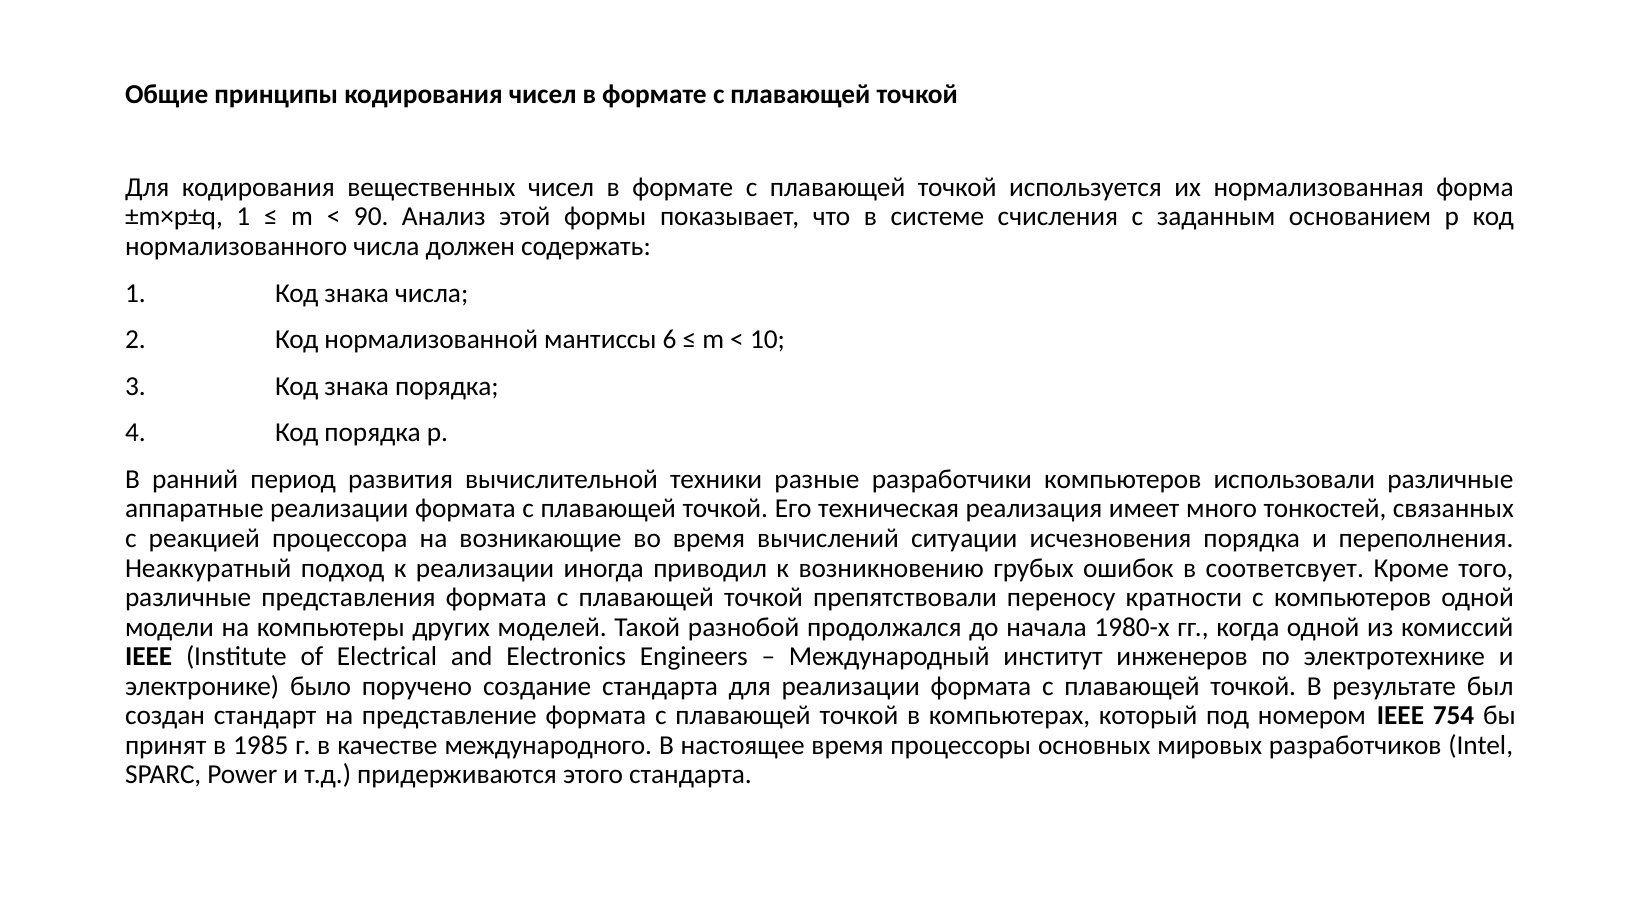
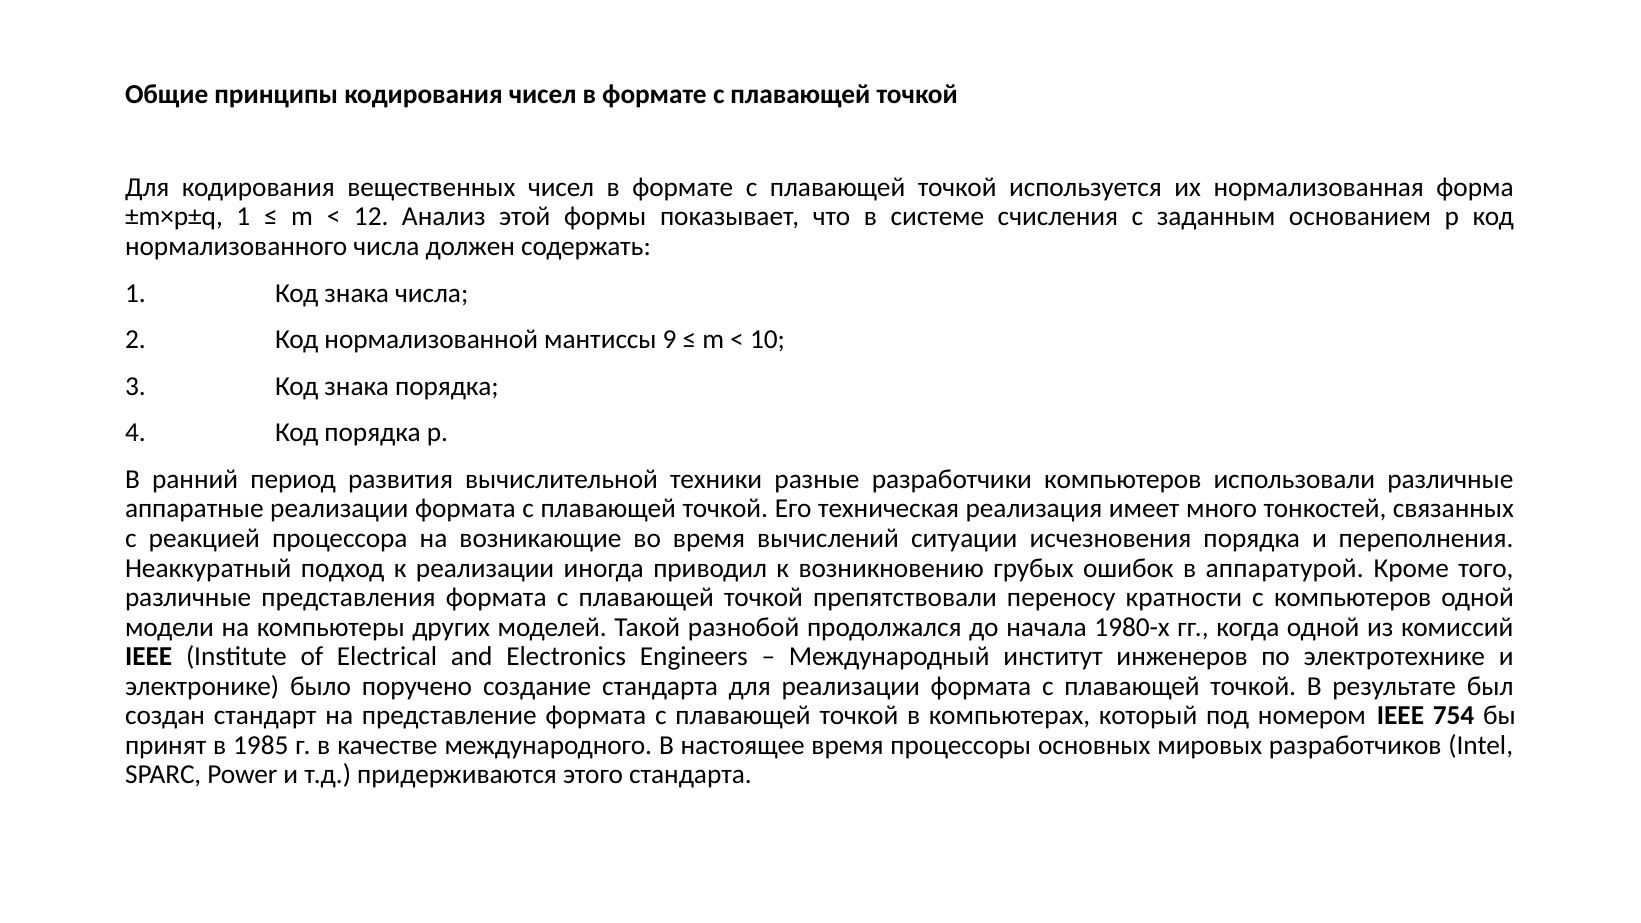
90: 90 -> 12
6: 6 -> 9
соответсвует: соответсвует -> аппаратурой
